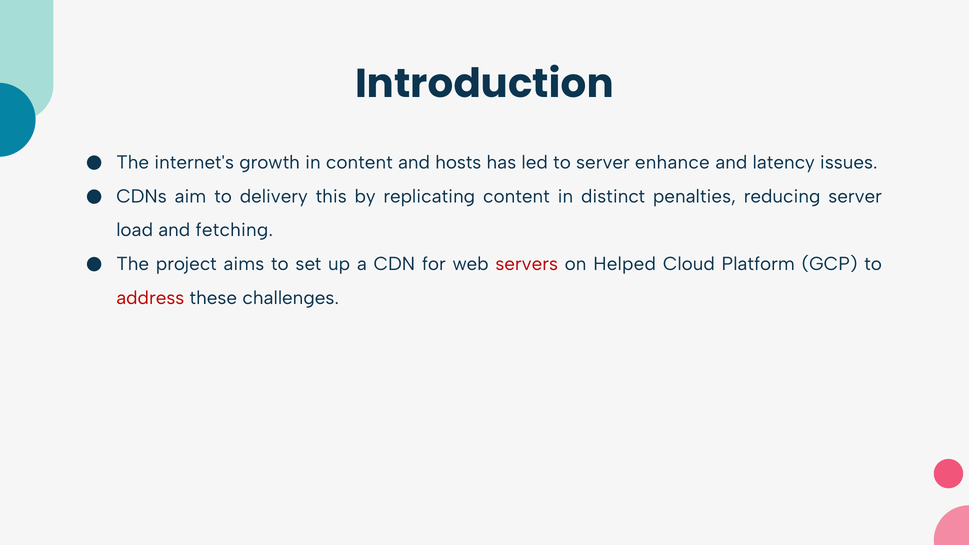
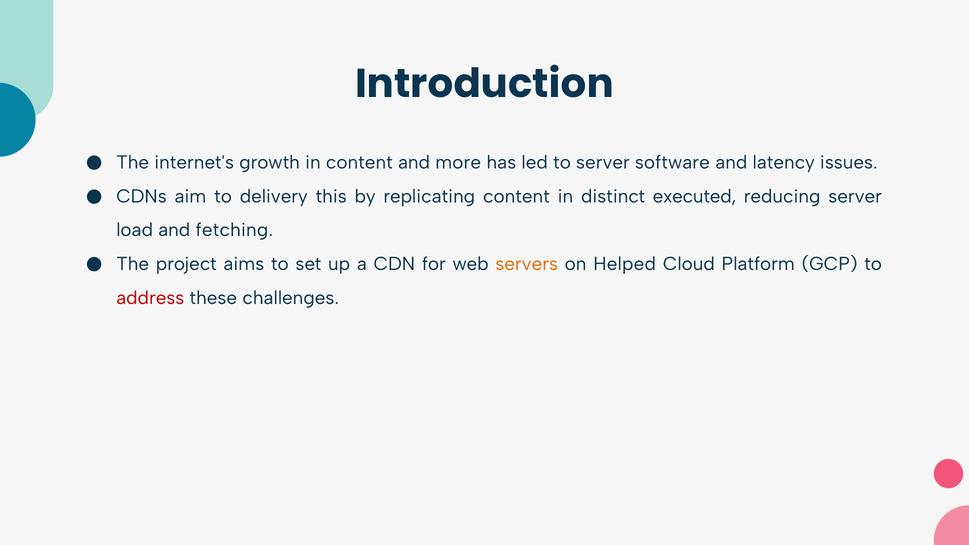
hosts: hosts -> more
enhance: enhance -> software
penalties: penalties -> executed
servers colour: red -> orange
